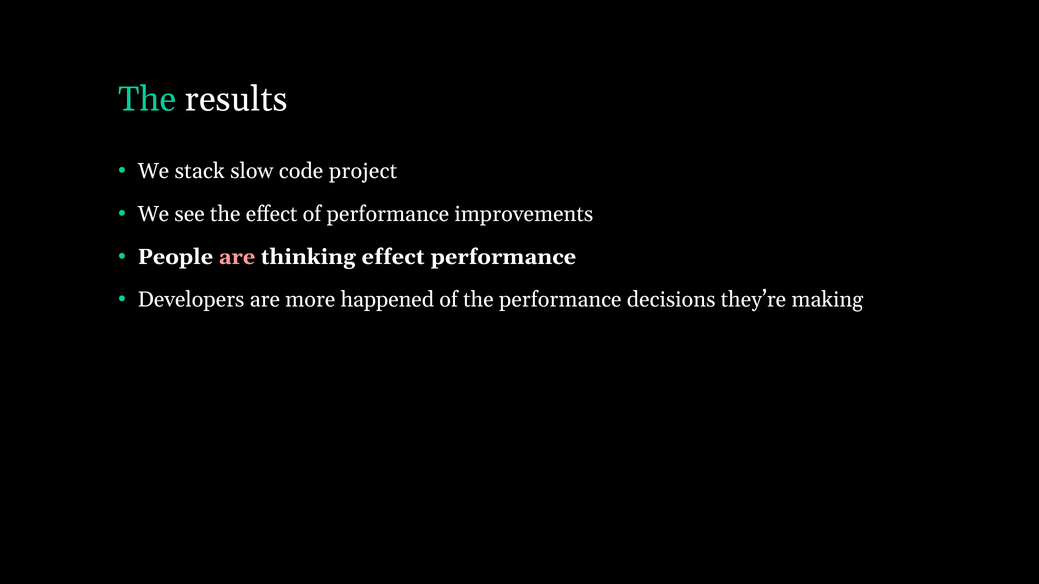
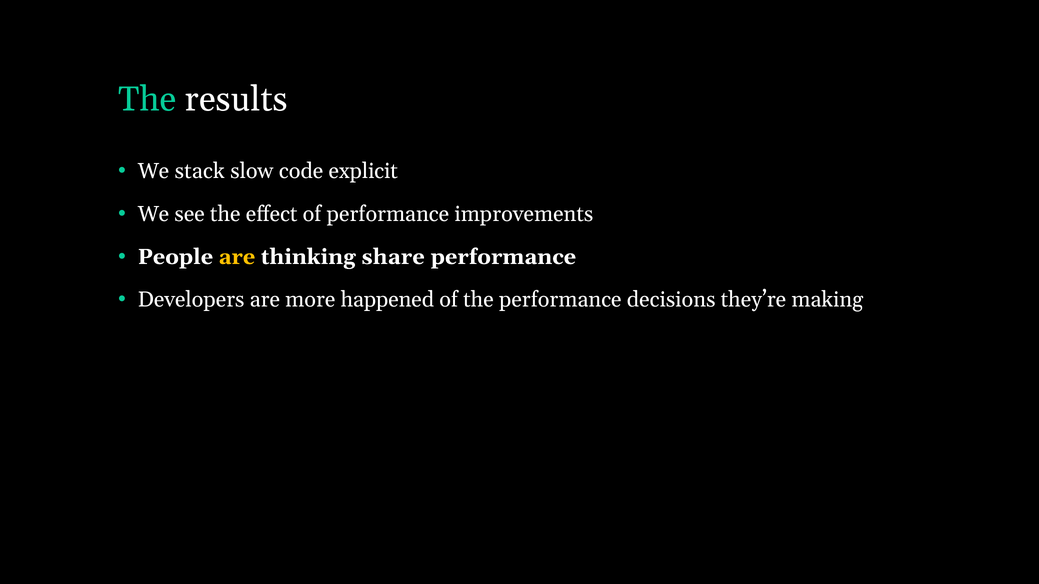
project: project -> explicit
are at (237, 257) colour: pink -> yellow
thinking effect: effect -> share
